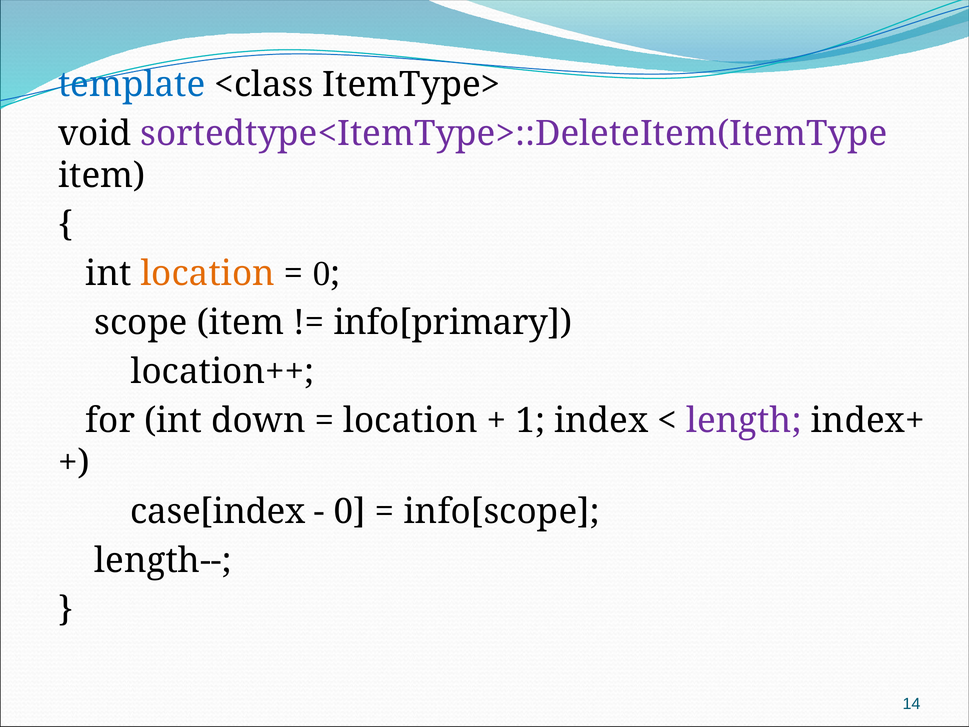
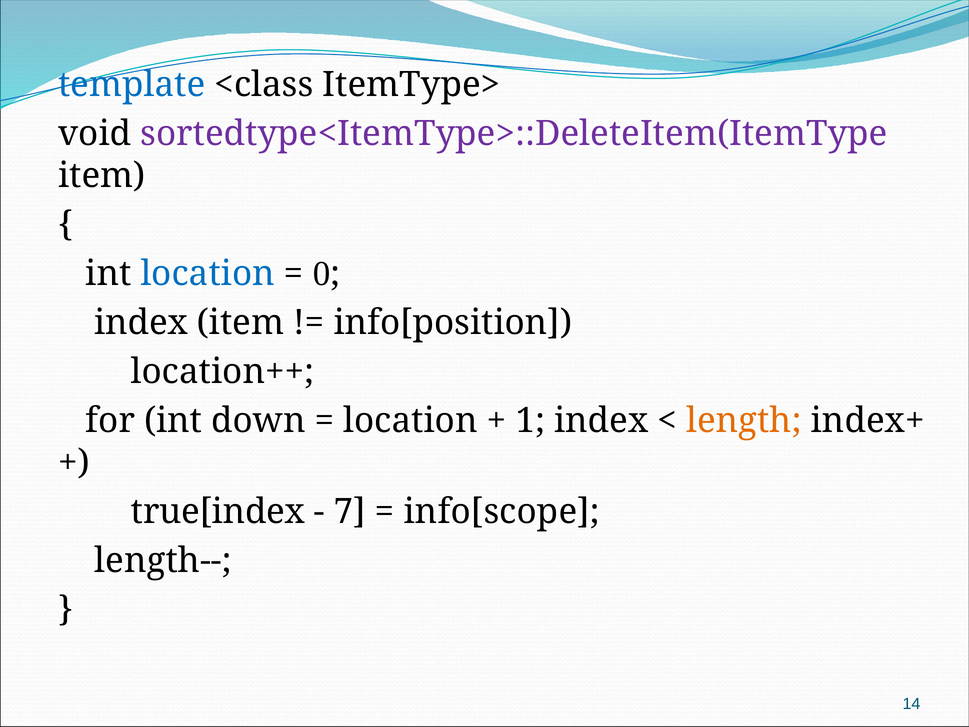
location at (208, 274) colour: orange -> blue
scope at (141, 323): scope -> index
info[primary: info[primary -> info[position
length colour: purple -> orange
case[index: case[index -> true[index
0 at (350, 511): 0 -> 7
